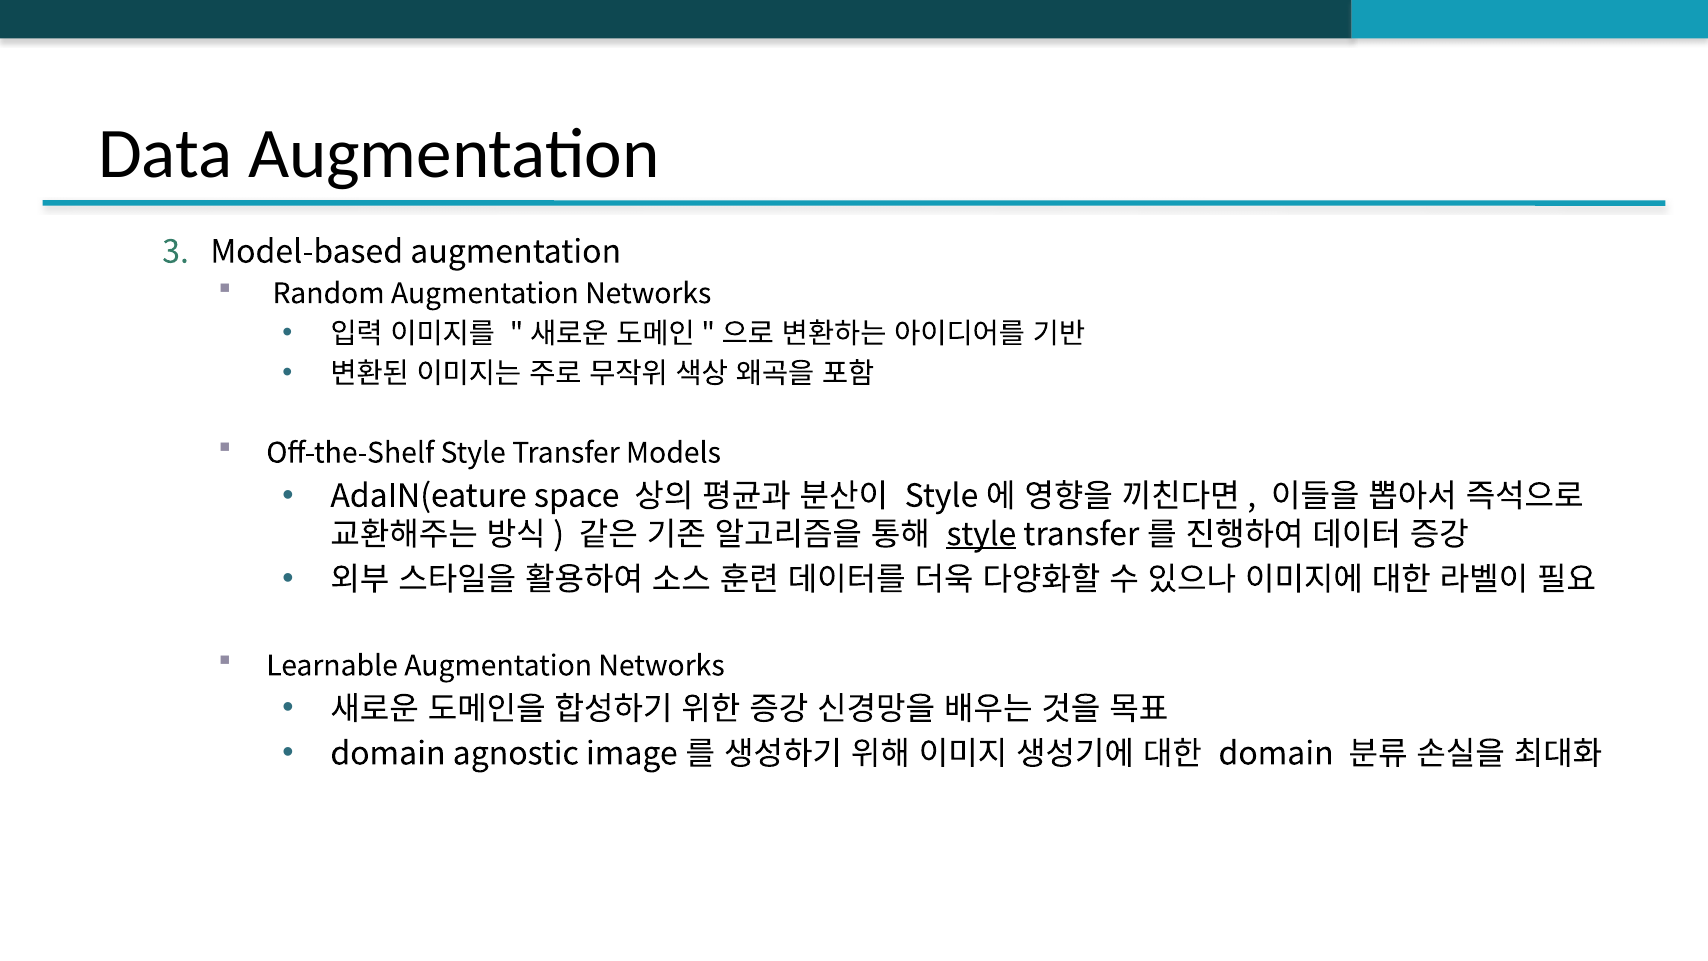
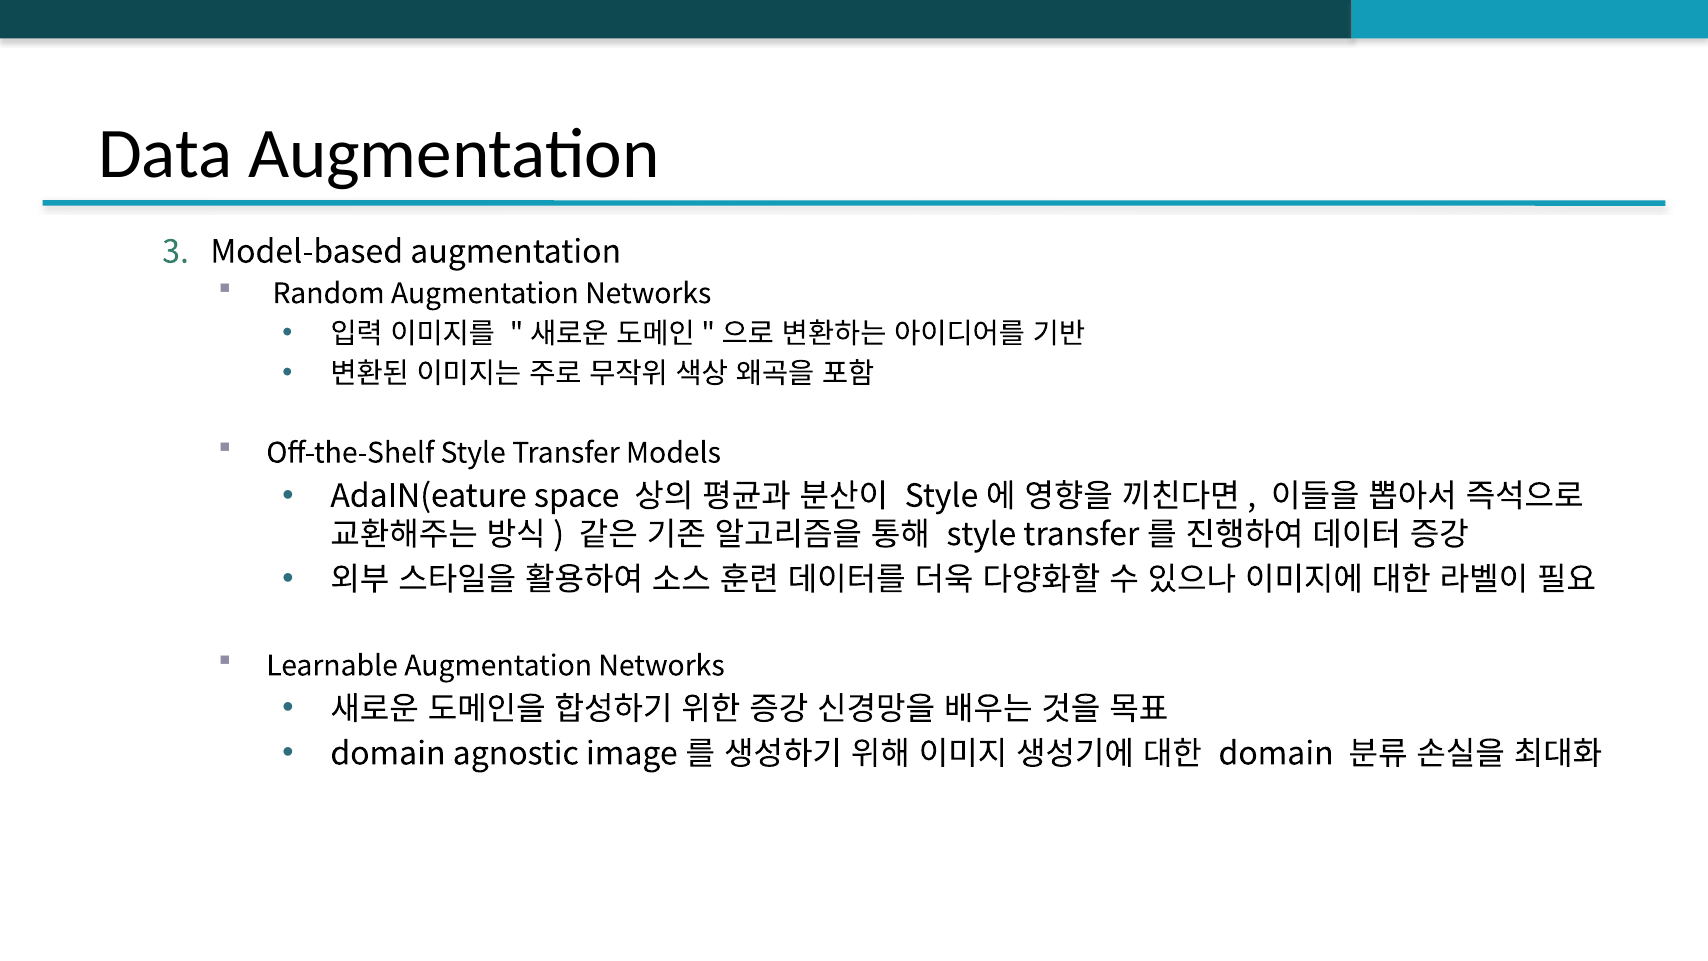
style at (981, 535) underline: present -> none
